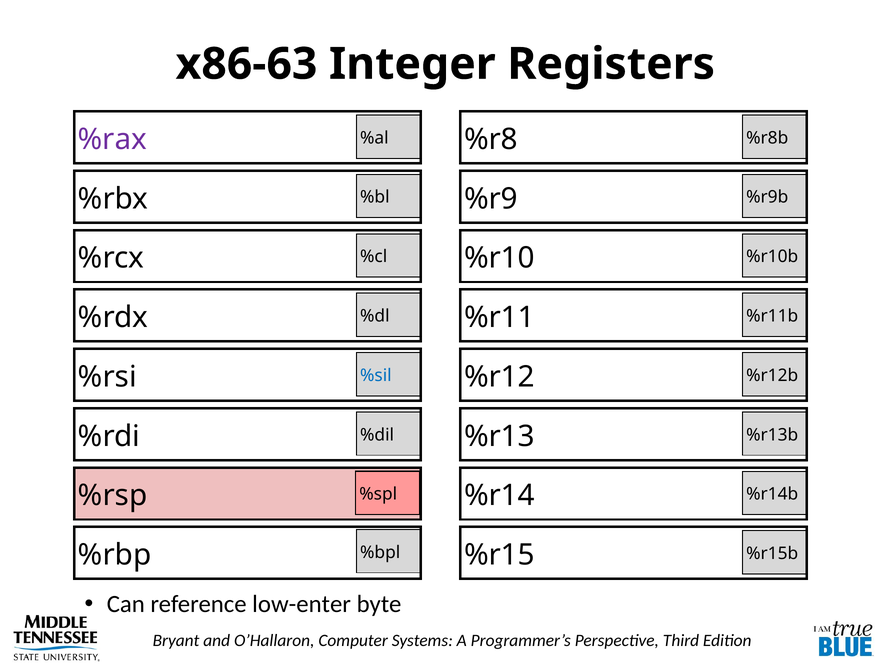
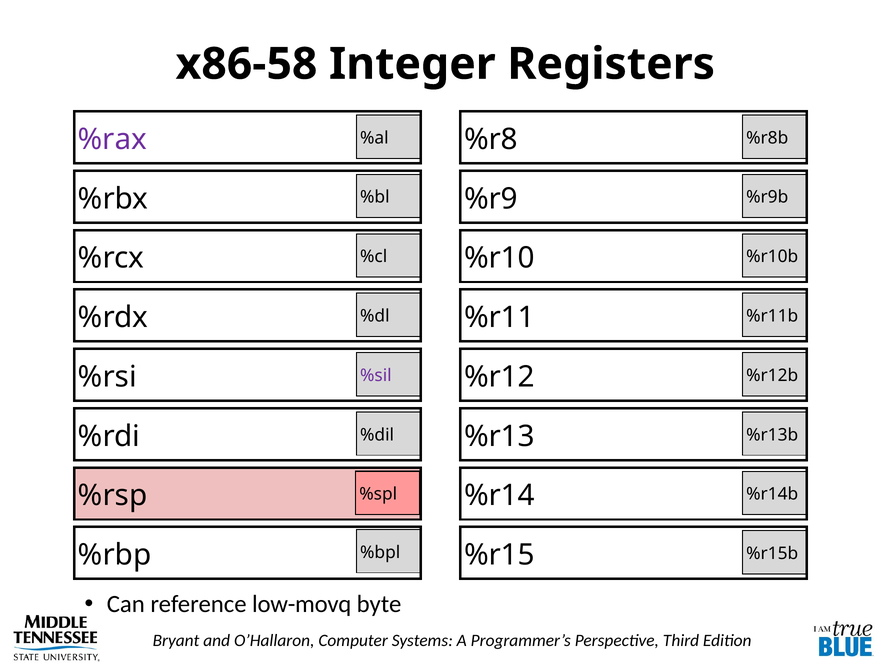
x86-63: x86-63 -> x86-58
%sil colour: blue -> purple
low-enter: low-enter -> low-movq
